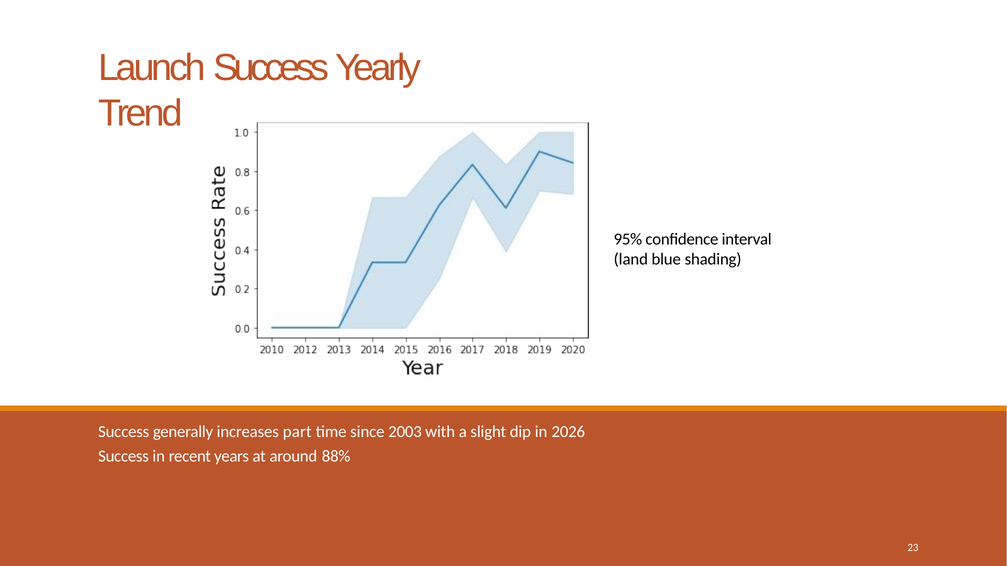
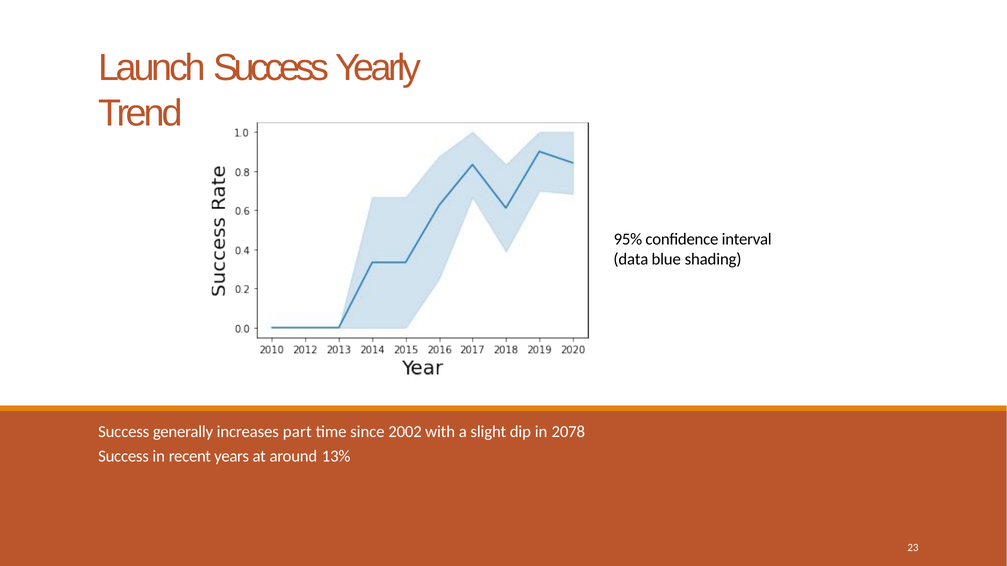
land: land -> data
2003: 2003 -> 2002
2026: 2026 -> 2078
88%: 88% -> 13%
